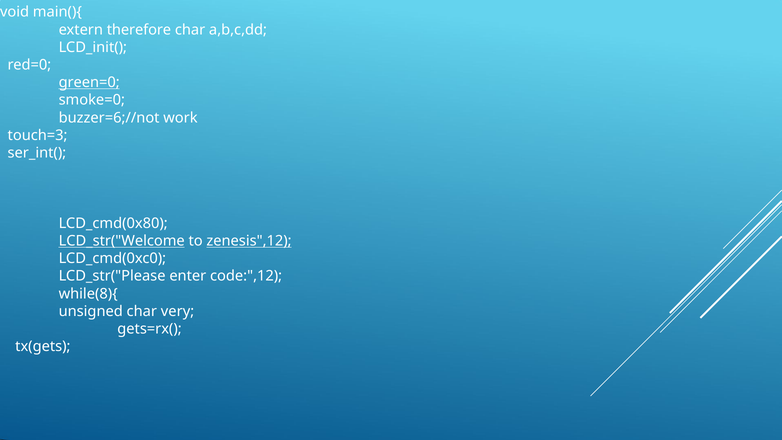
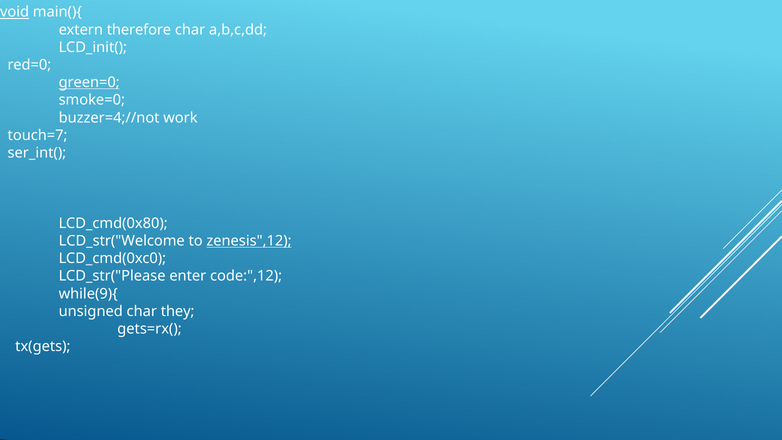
void underline: none -> present
buzzer=6;//not: buzzer=6;//not -> buzzer=4;//not
touch=3: touch=3 -> touch=7
LCD_str("Welcome underline: present -> none
while(8){: while(8){ -> while(9){
very: very -> they
